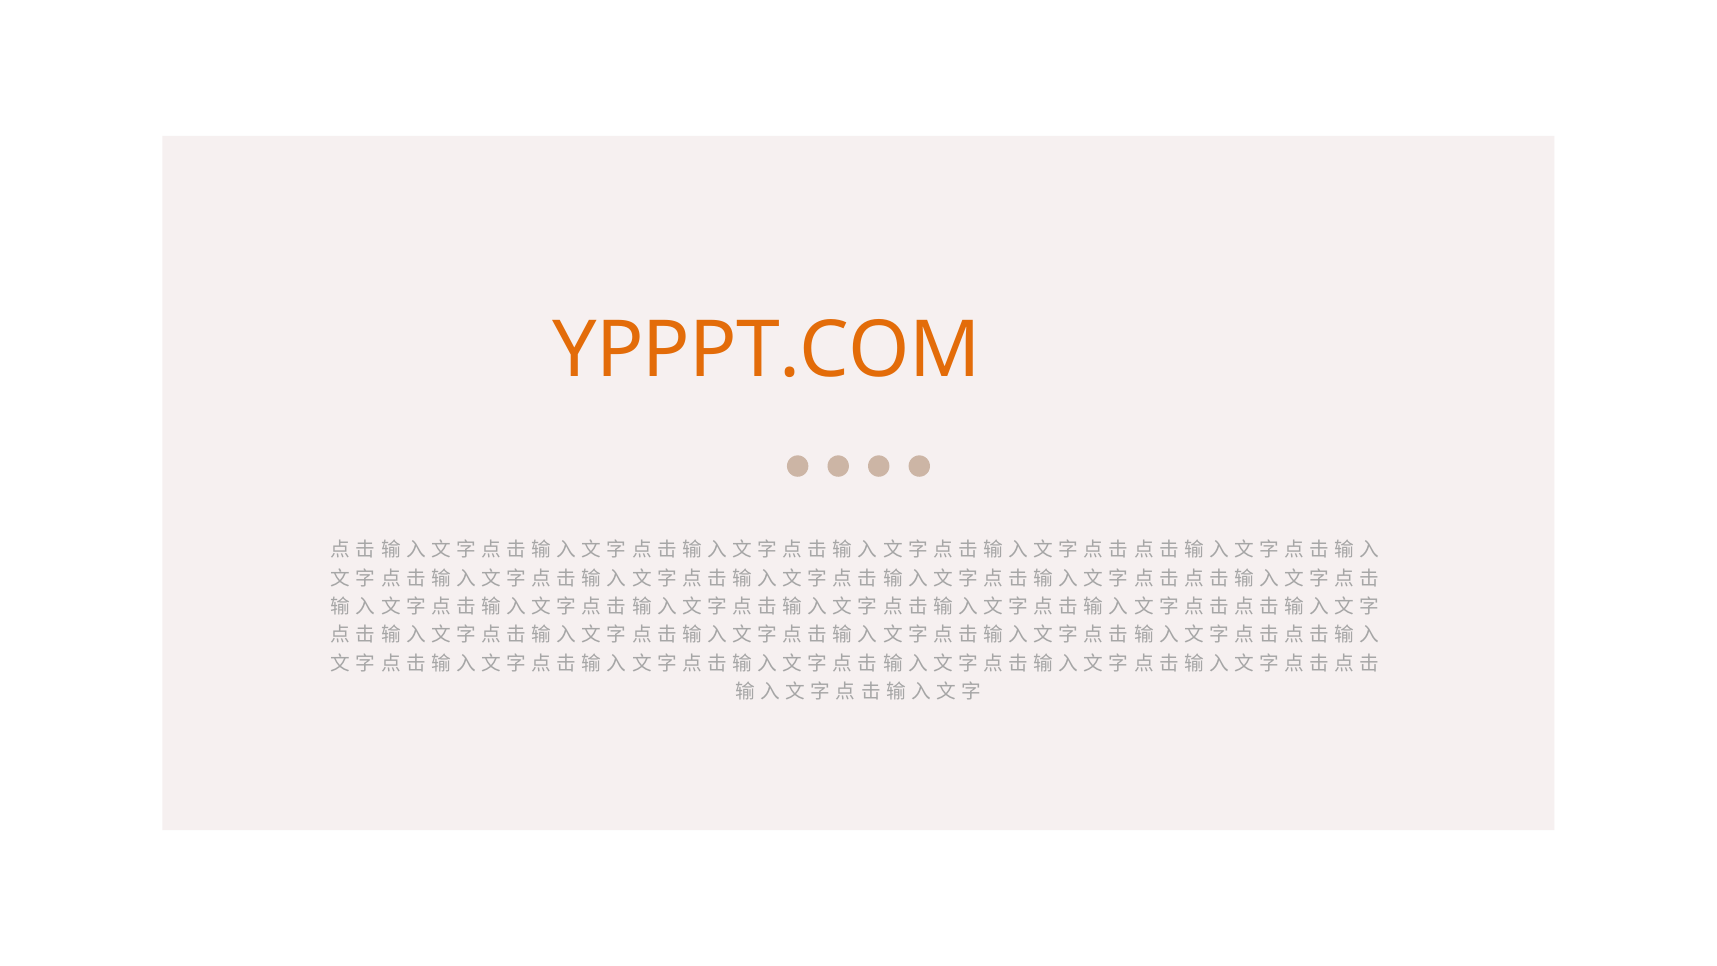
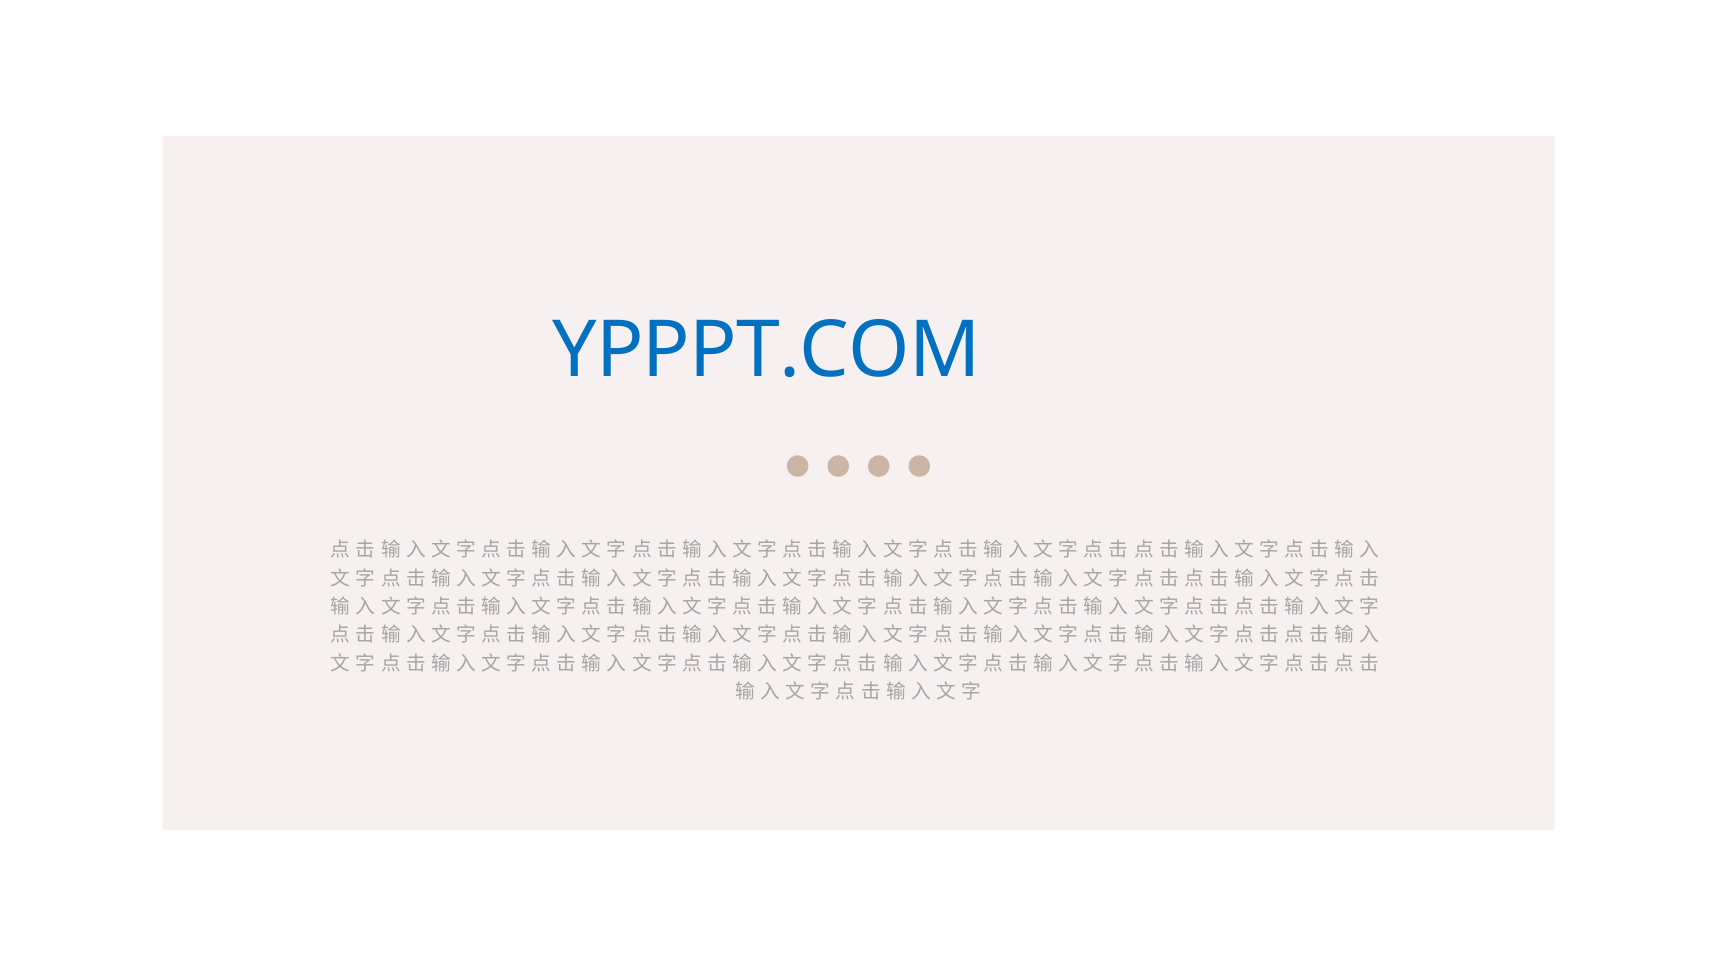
YPPPT.COM colour: orange -> blue
